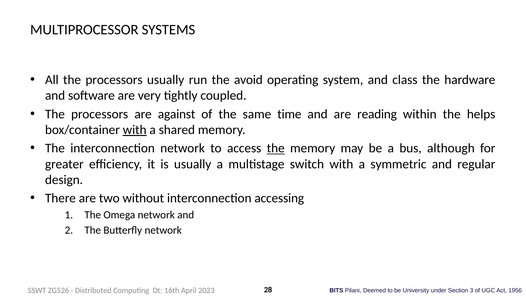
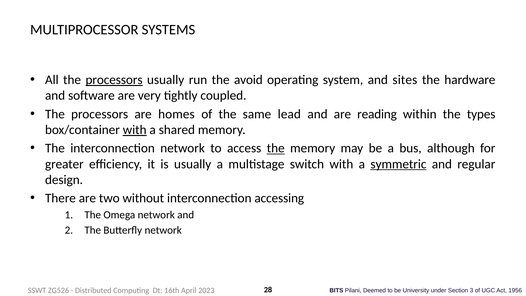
processors at (114, 80) underline: none -> present
class: class -> sites
against: against -> homes
time: time -> lead
helps: helps -> types
symmetric underline: none -> present
